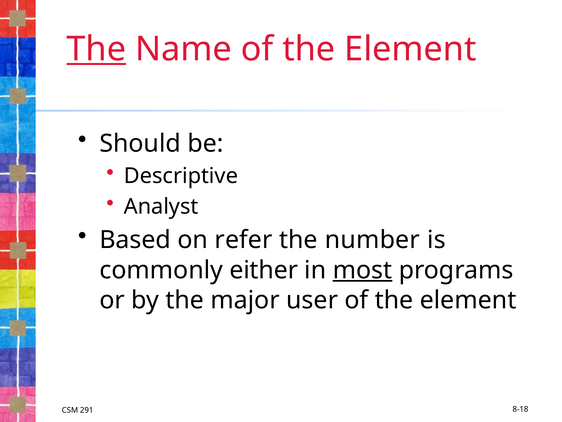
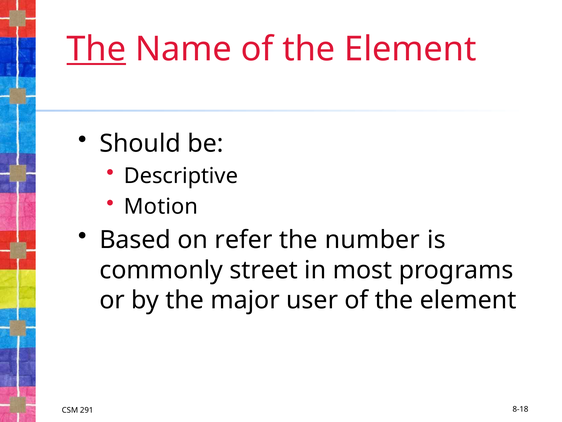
Analyst: Analyst -> Motion
either: either -> street
most underline: present -> none
